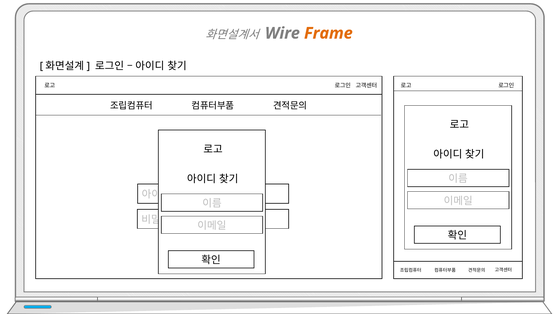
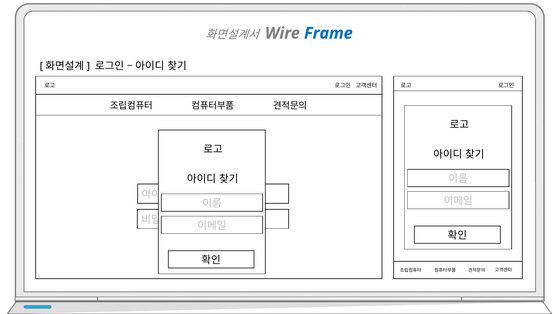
Frame colour: orange -> blue
